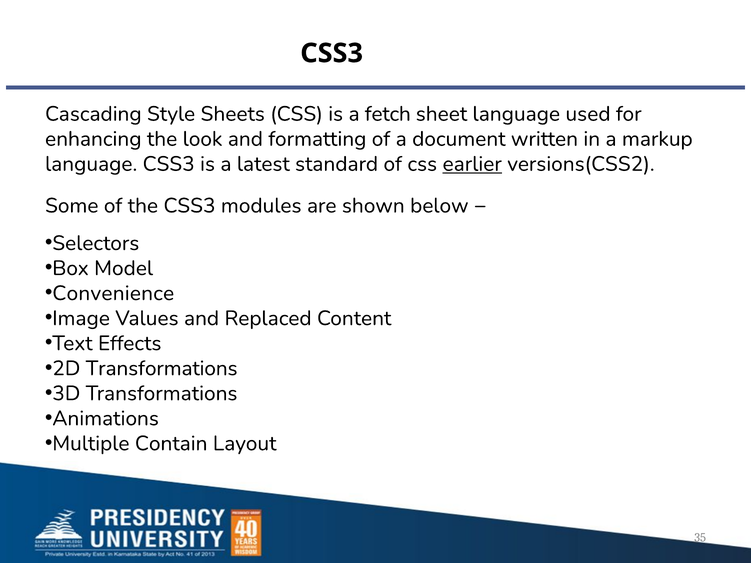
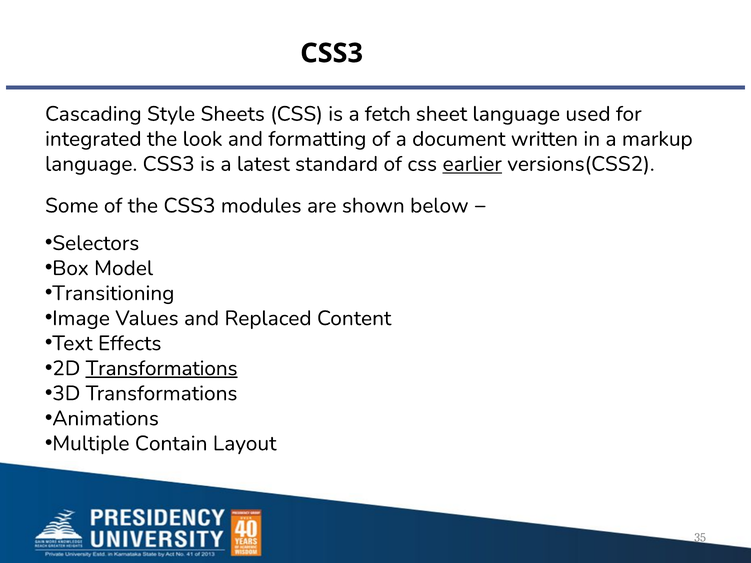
enhancing: enhancing -> integrated
Convenience: Convenience -> Transitioning
Transformations at (162, 368) underline: none -> present
